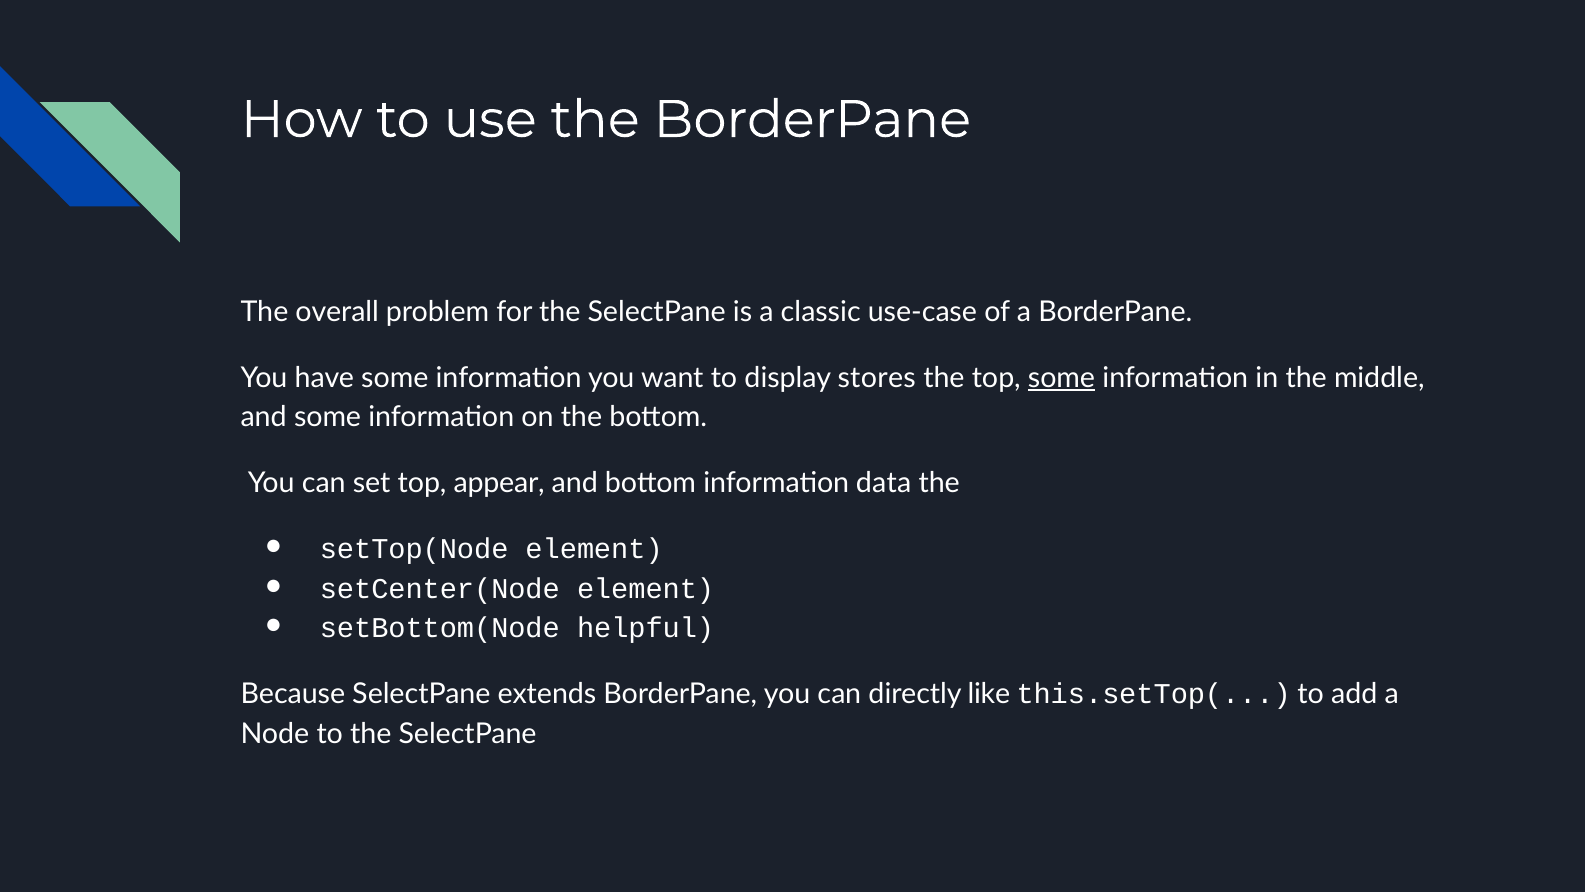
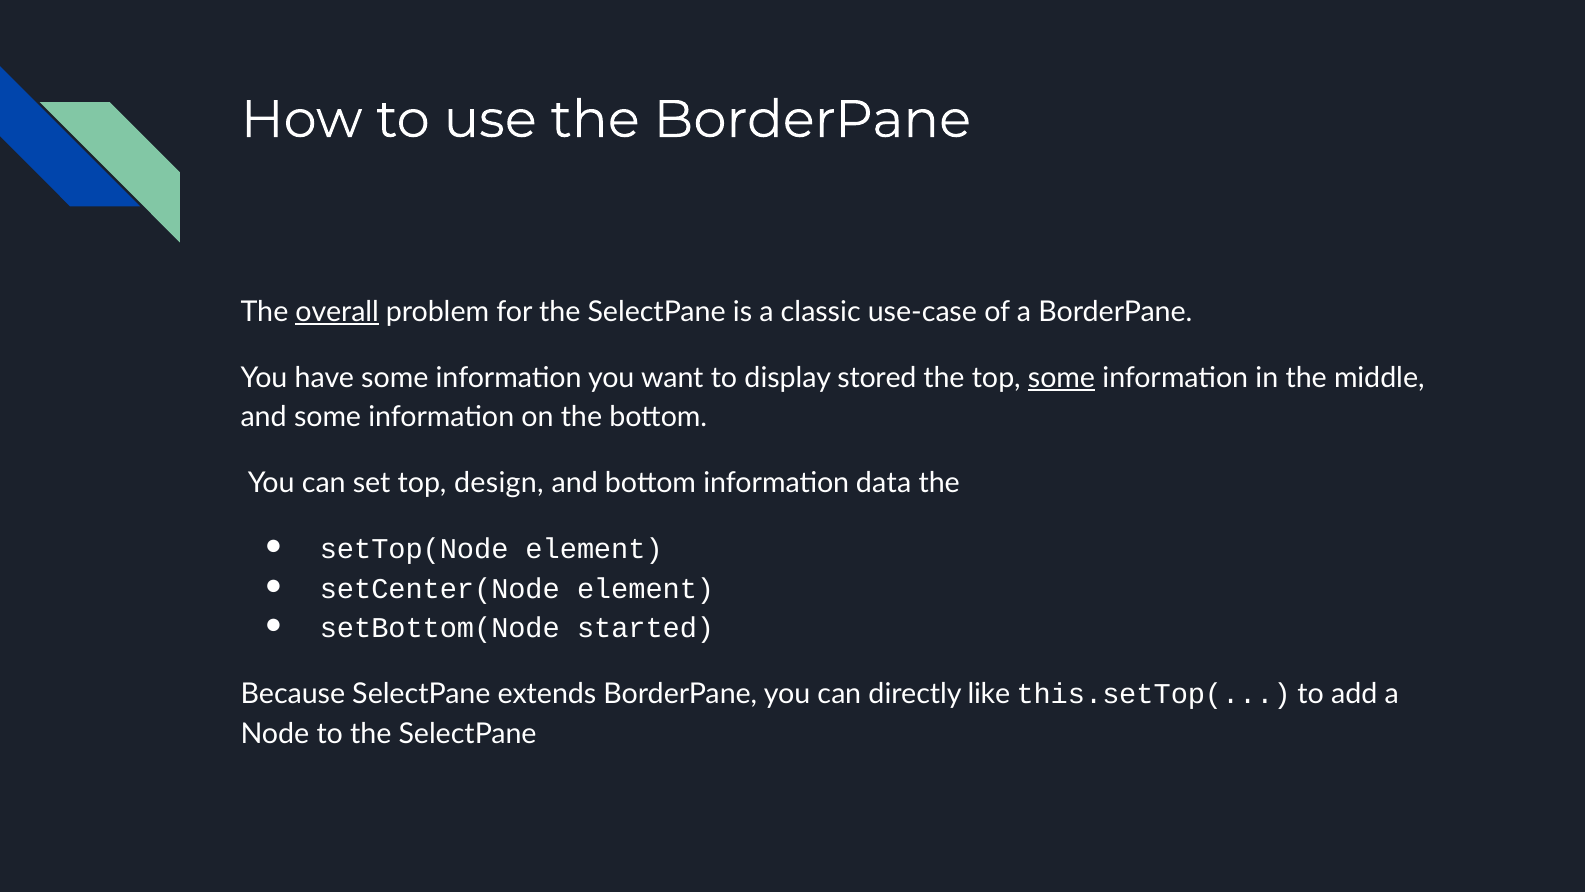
overall underline: none -> present
stores: stores -> stored
appear: appear -> design
helpful: helpful -> started
